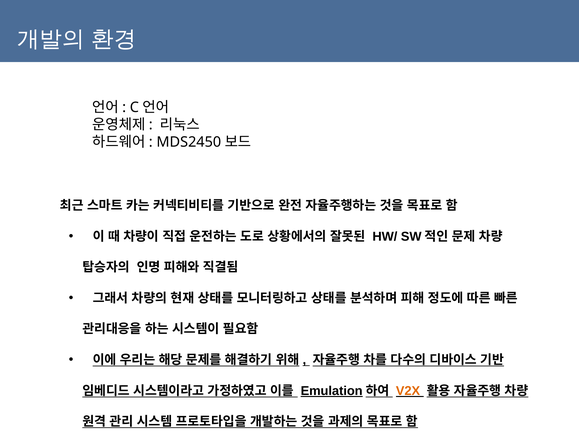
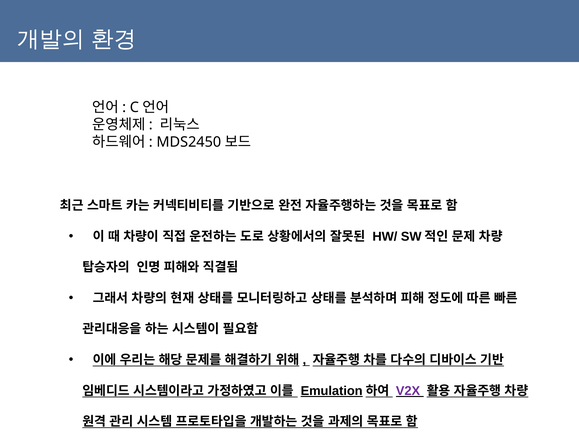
V2X colour: orange -> purple
